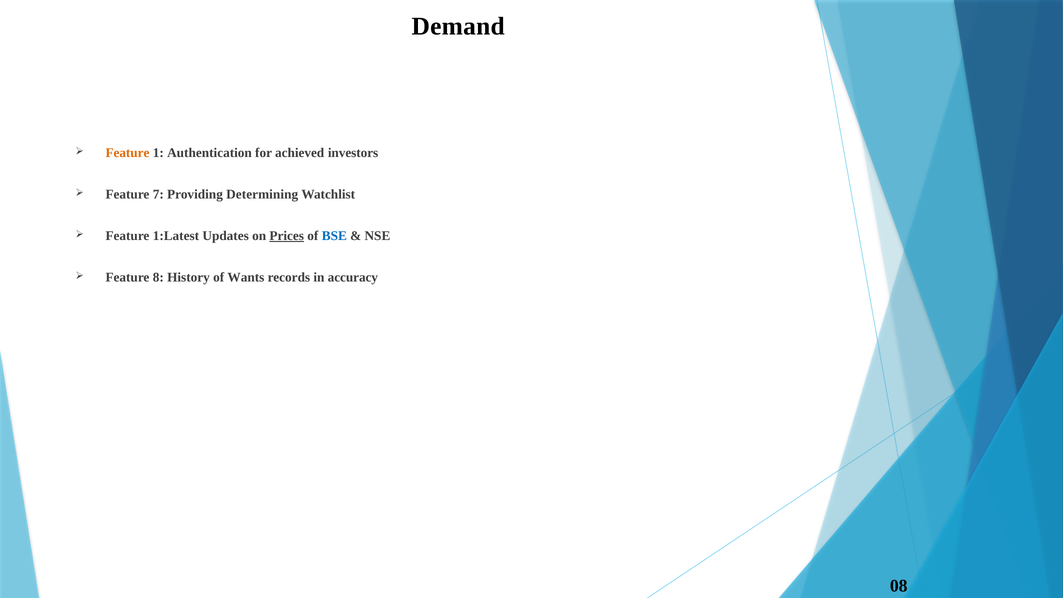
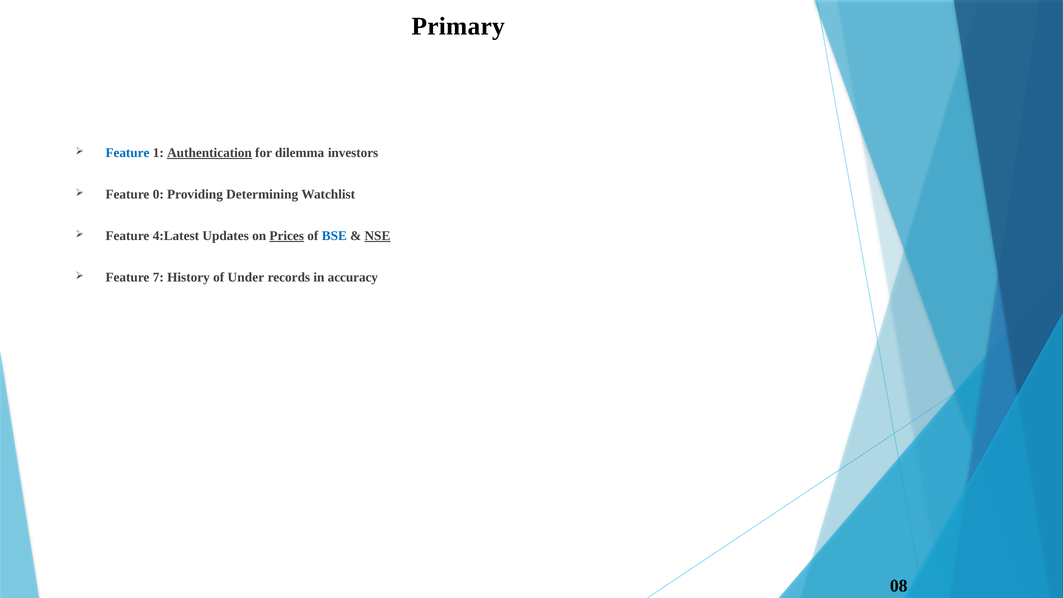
Demand: Demand -> Primary
Feature at (127, 153) colour: orange -> blue
Authentication underline: none -> present
achieved: achieved -> dilemma
7: 7 -> 0
1:Latest: 1:Latest -> 4:Latest
NSE underline: none -> present
8: 8 -> 7
Wants: Wants -> Under
